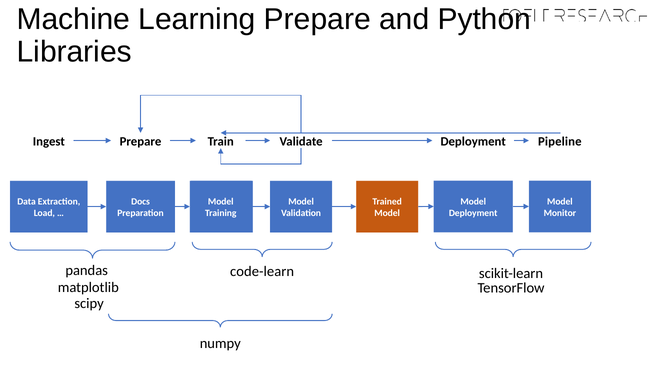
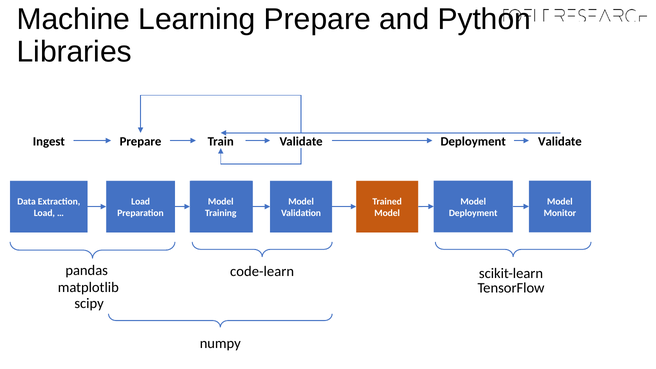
Deployment Pipeline: Pipeline -> Validate
Docs at (141, 202): Docs -> Load
